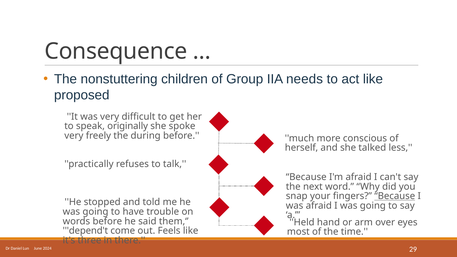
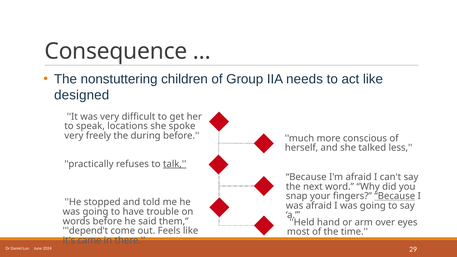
proposed: proposed -> designed
originally: originally -> locations
talk underline: none -> present
three: three -> came
